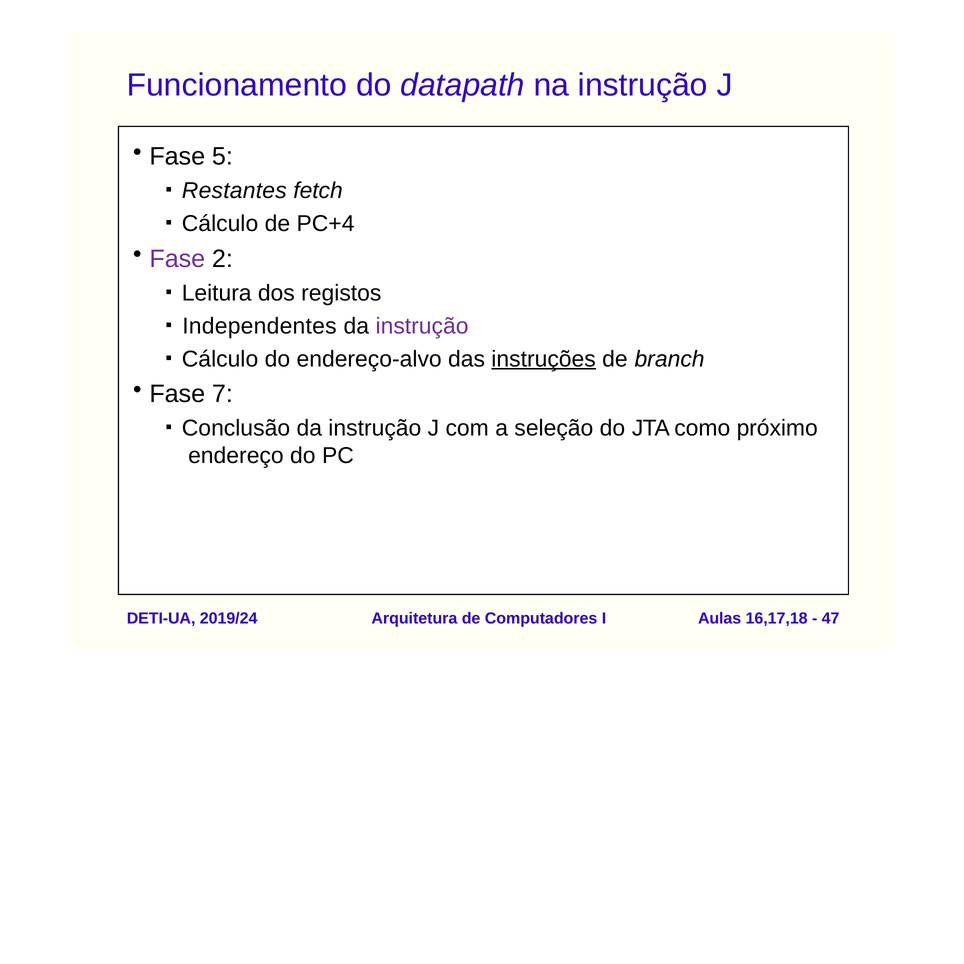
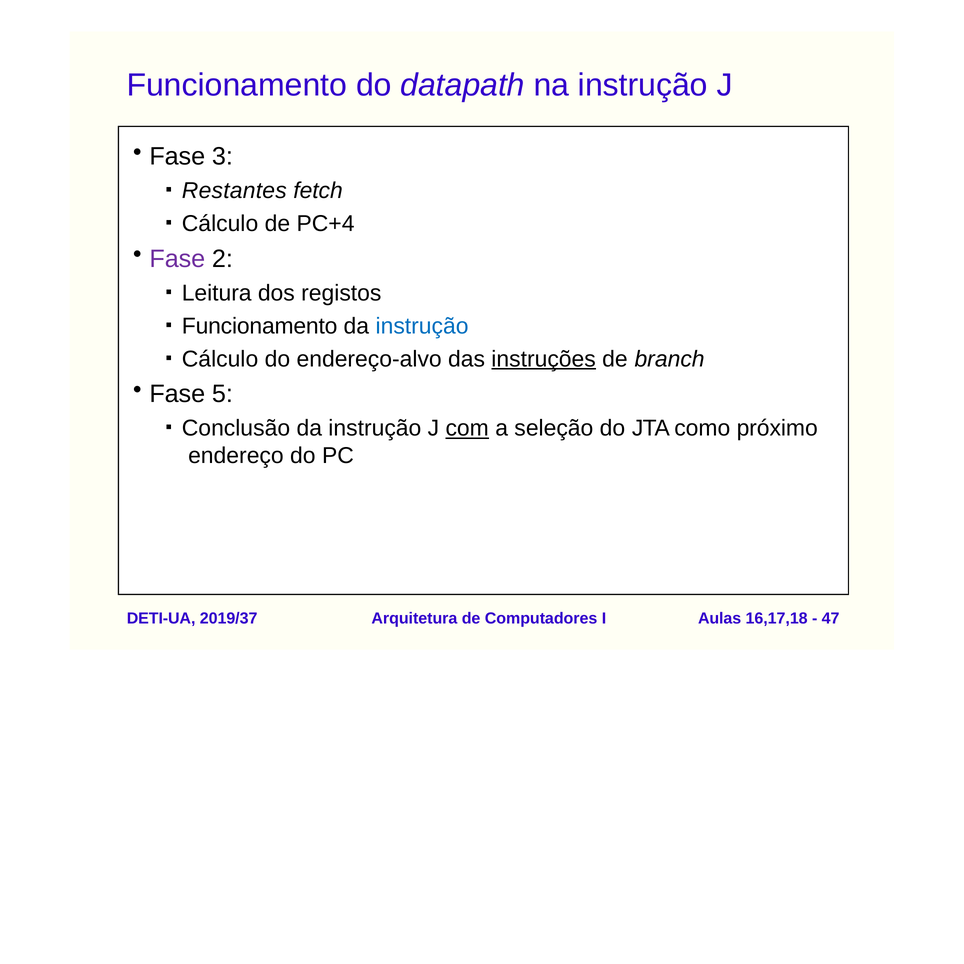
5: 5 -> 3
Independentes at (259, 326): Independentes -> Funcionamento
instrução at (422, 326) colour: purple -> blue
7: 7 -> 5
com underline: none -> present
2019/24: 2019/24 -> 2019/37
